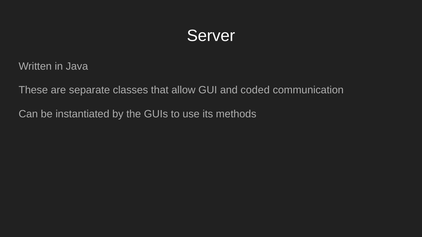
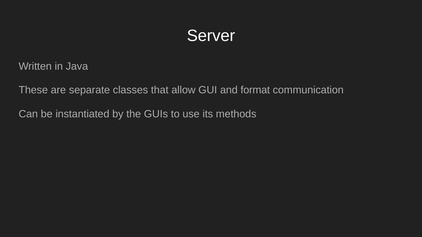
coded: coded -> format
